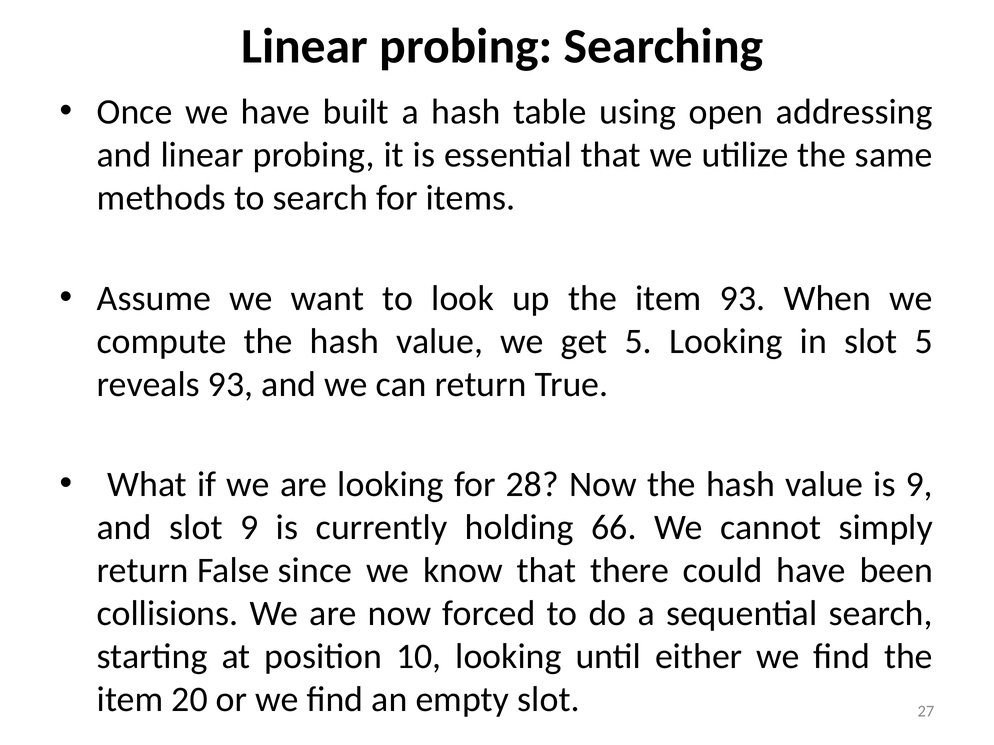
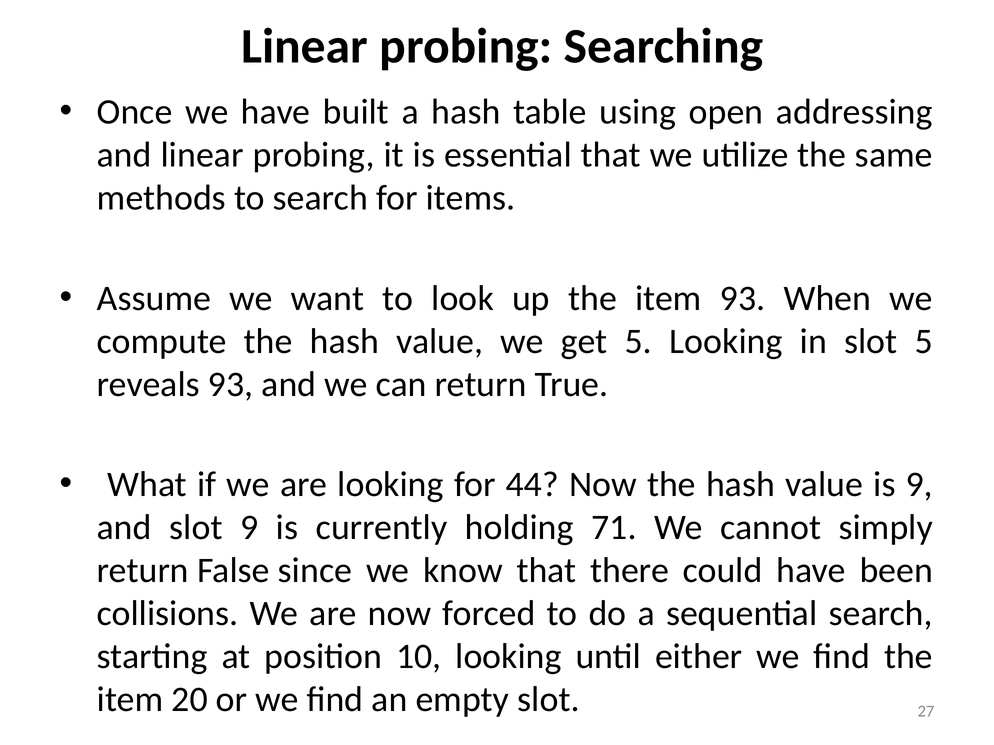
28: 28 -> 44
66: 66 -> 71
